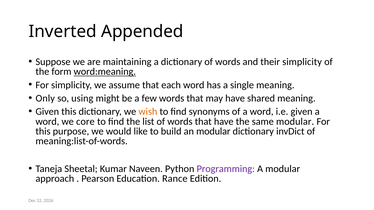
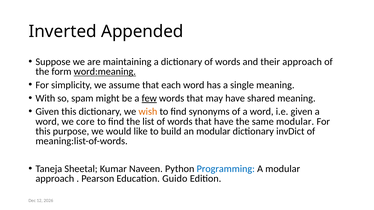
their simplicity: simplicity -> approach
Only: Only -> With
using: using -> spam
few underline: none -> present
Programming colour: purple -> blue
Rance: Rance -> Guido
